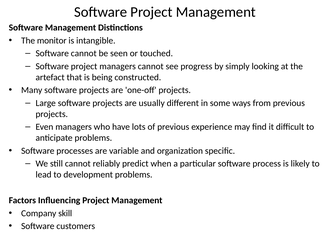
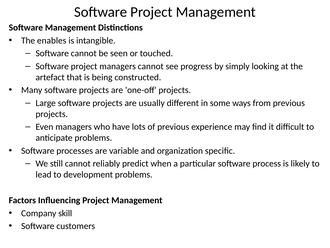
monitor: monitor -> enables
